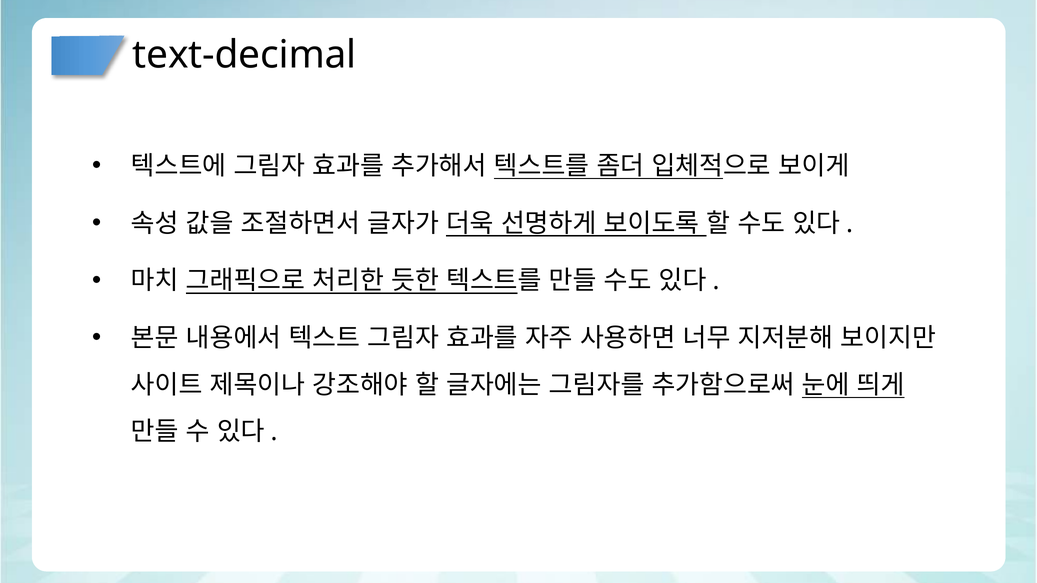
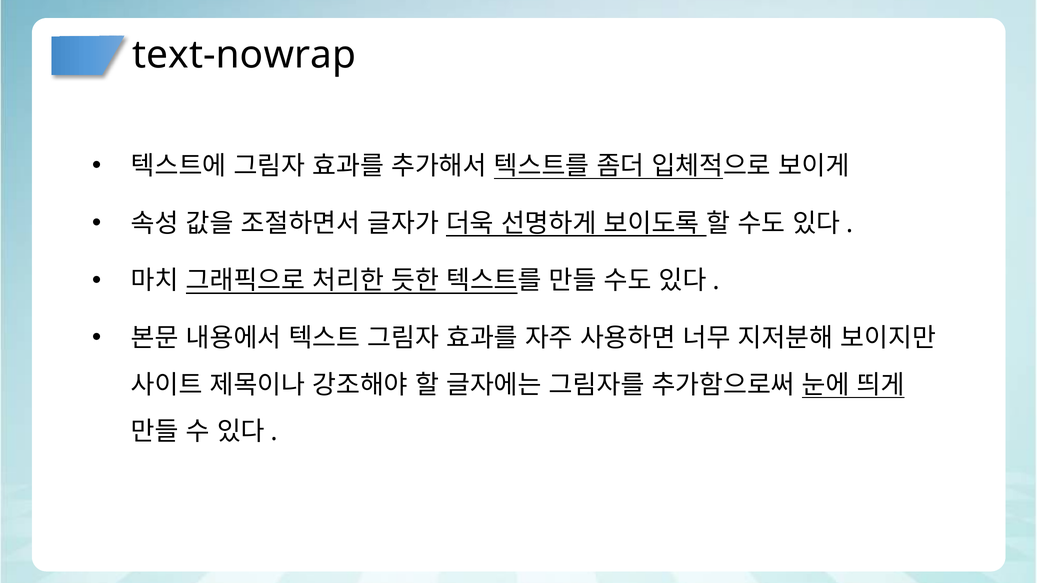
text-decimal: text-decimal -> text-nowrap
